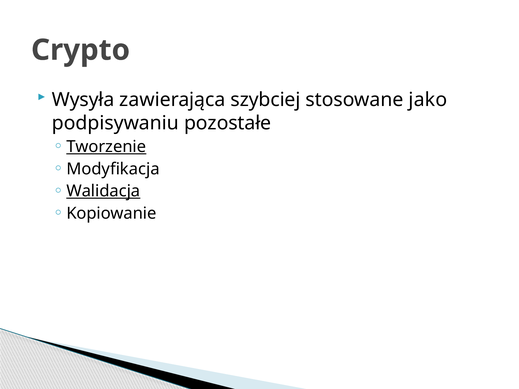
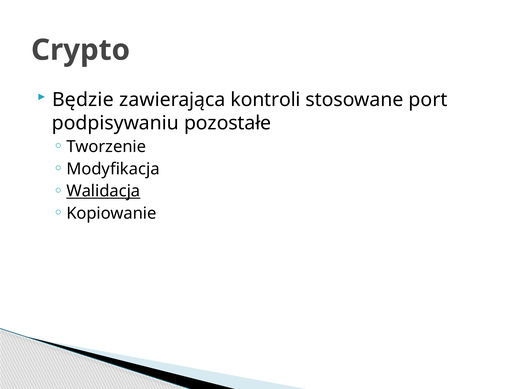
Wysyła: Wysyła -> Będzie
szybciej: szybciej -> kontroli
jako: jako -> port
Tworzenie underline: present -> none
